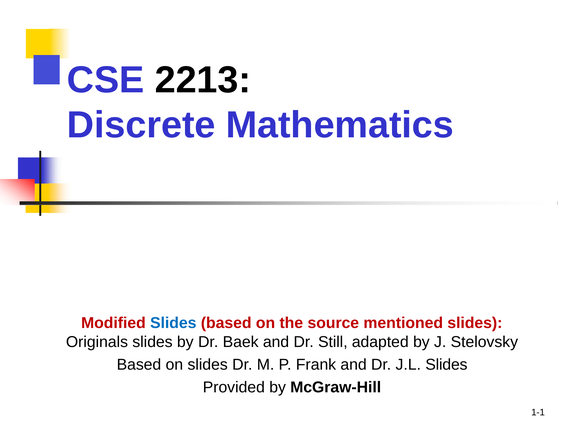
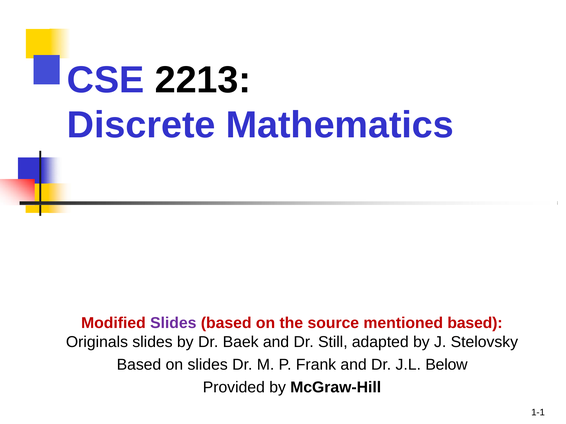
Slides at (173, 323) colour: blue -> purple
mentioned slides: slides -> based
J.L Slides: Slides -> Below
